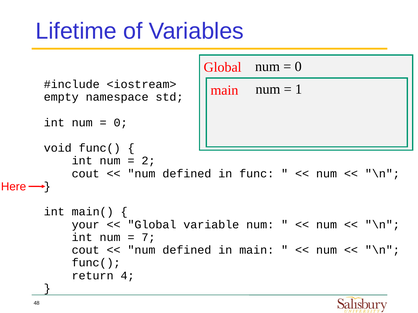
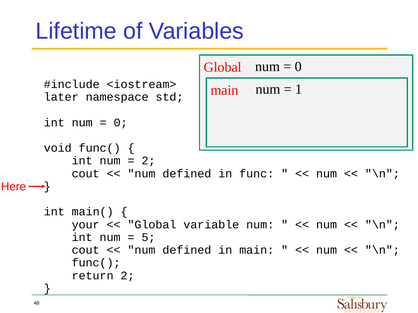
empty: empty -> later
7: 7 -> 5
return 4: 4 -> 2
